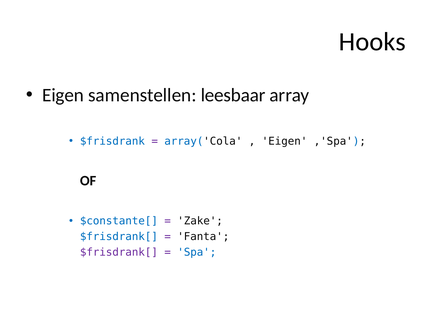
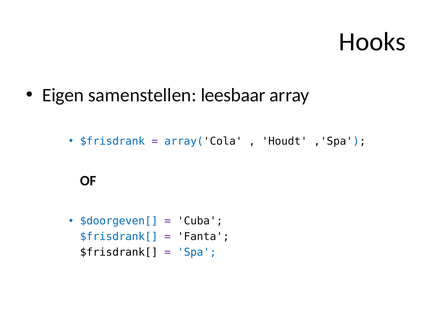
Eigen at (285, 141): Eigen -> Houdt
$constante[: $constante[ -> $doorgeven[
Zake: Zake -> Cuba
$frisdrank[ at (119, 252) colour: purple -> black
